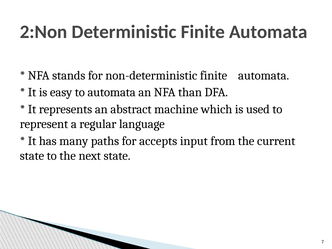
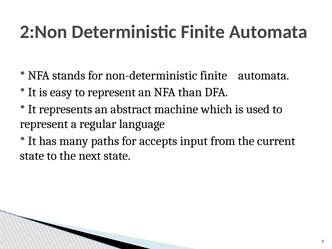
easy to automata: automata -> represent
